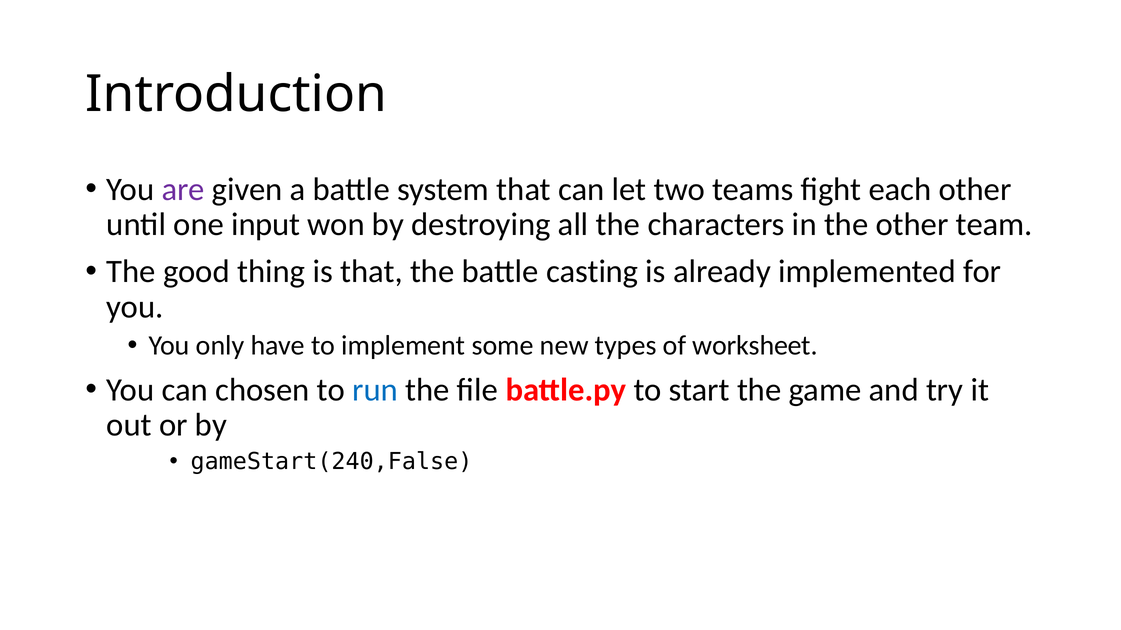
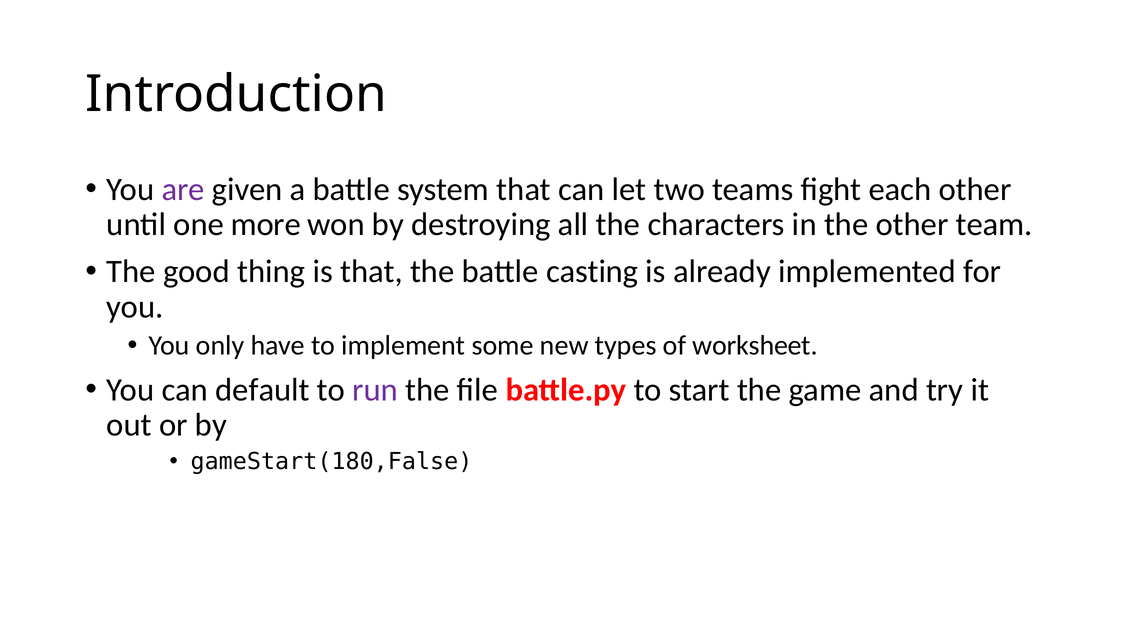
input: input -> more
chosen: chosen -> default
run colour: blue -> purple
gameStart(240,False: gameStart(240,False -> gameStart(180,False
